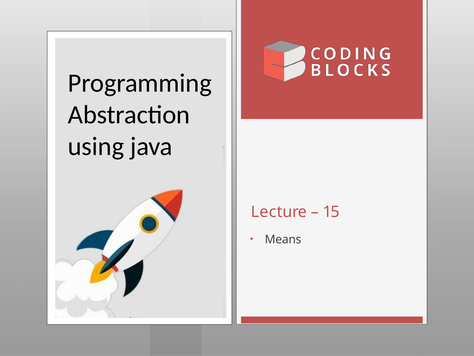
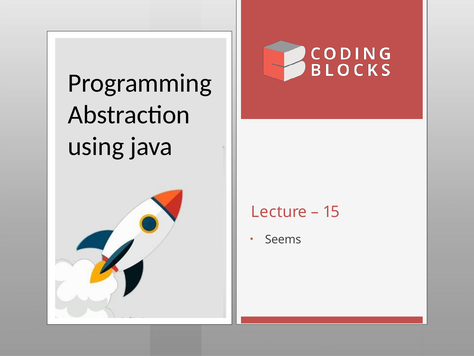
Means: Means -> Seems
